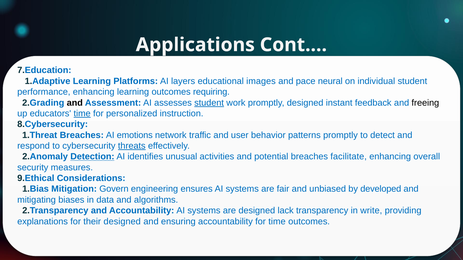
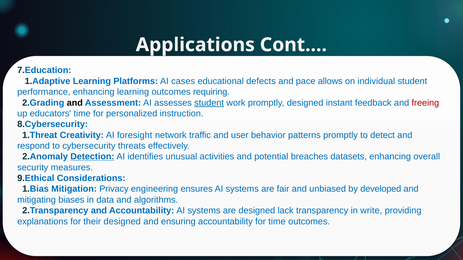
layers: layers -> cases
images: images -> defects
neural: neural -> allows
freeing colour: black -> red
time at (82, 114) underline: present -> none
1.Threat Breaches: Breaches -> Creativity
emotions: emotions -> foresight
threats underline: present -> none
facilitate: facilitate -> datasets
Govern: Govern -> Privacy
